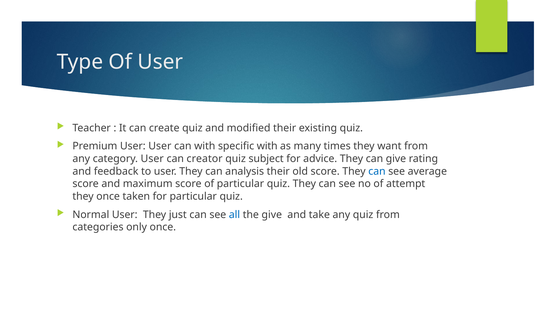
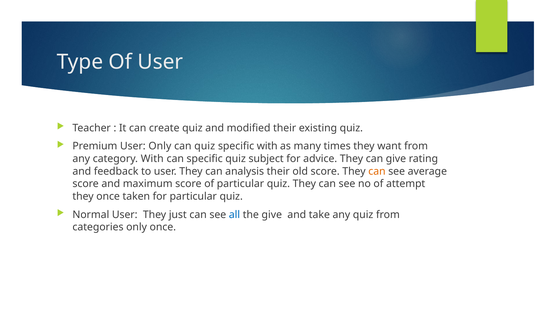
User User: User -> Only
can with: with -> quiz
category User: User -> With
can creator: creator -> specific
can at (377, 171) colour: blue -> orange
